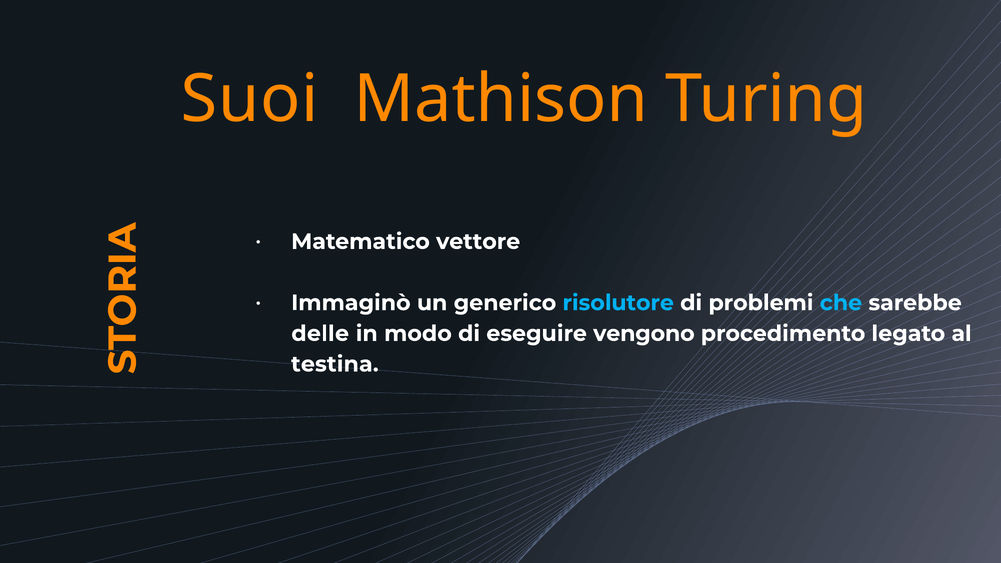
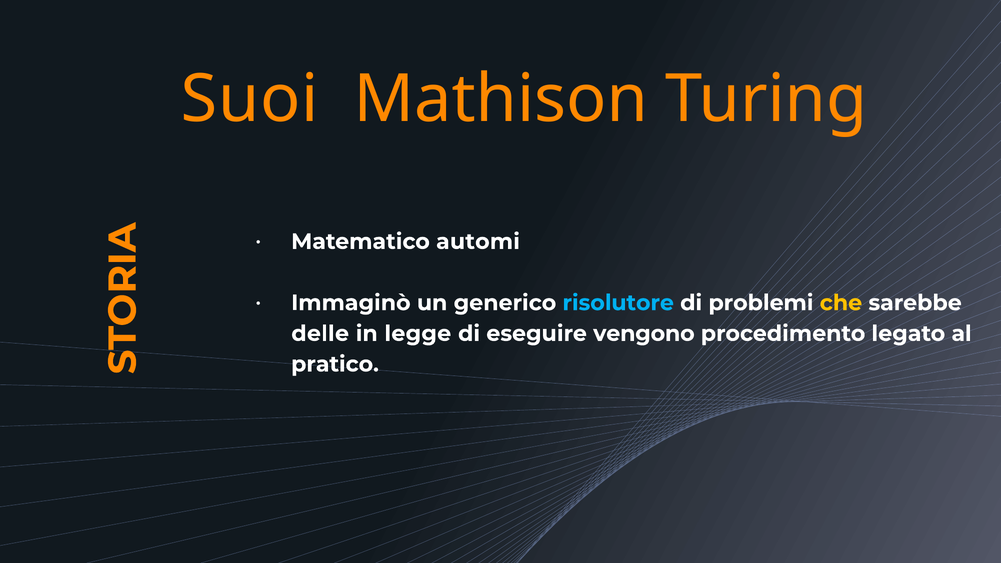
vettore: vettore -> automi
che colour: light blue -> yellow
modo: modo -> legge
testina: testina -> pratico
